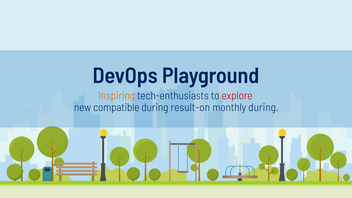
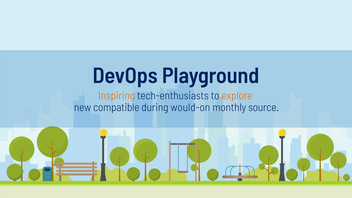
explore colour: red -> orange
result-on: result-on -> would-on
monthly during: during -> source
